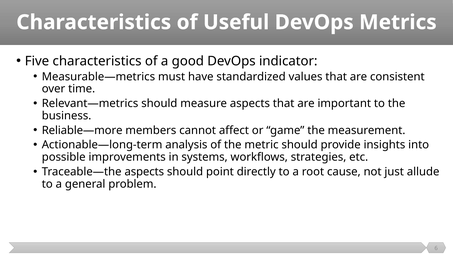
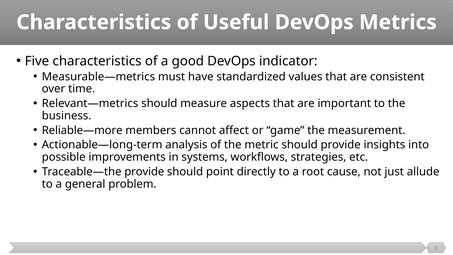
Traceable—the aspects: aspects -> provide
